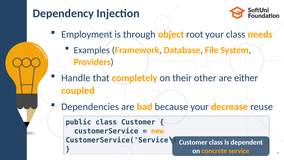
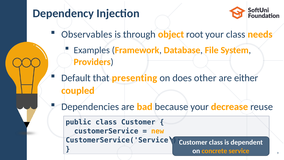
Employment: Employment -> Observables
Handle: Handle -> Default
completely: completely -> presenting
their: their -> does
